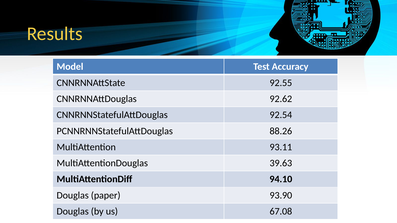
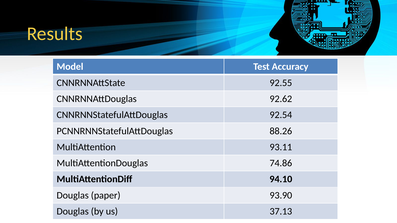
39.63: 39.63 -> 74.86
67.08: 67.08 -> 37.13
